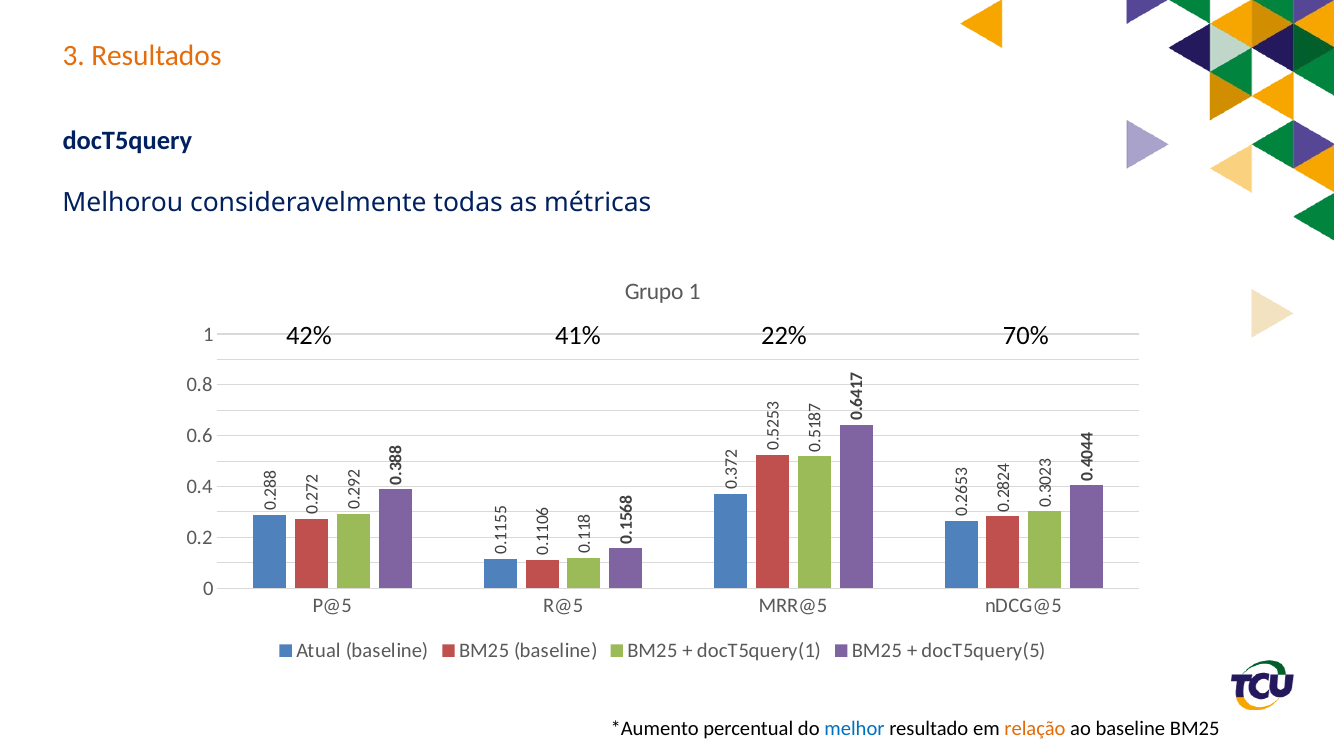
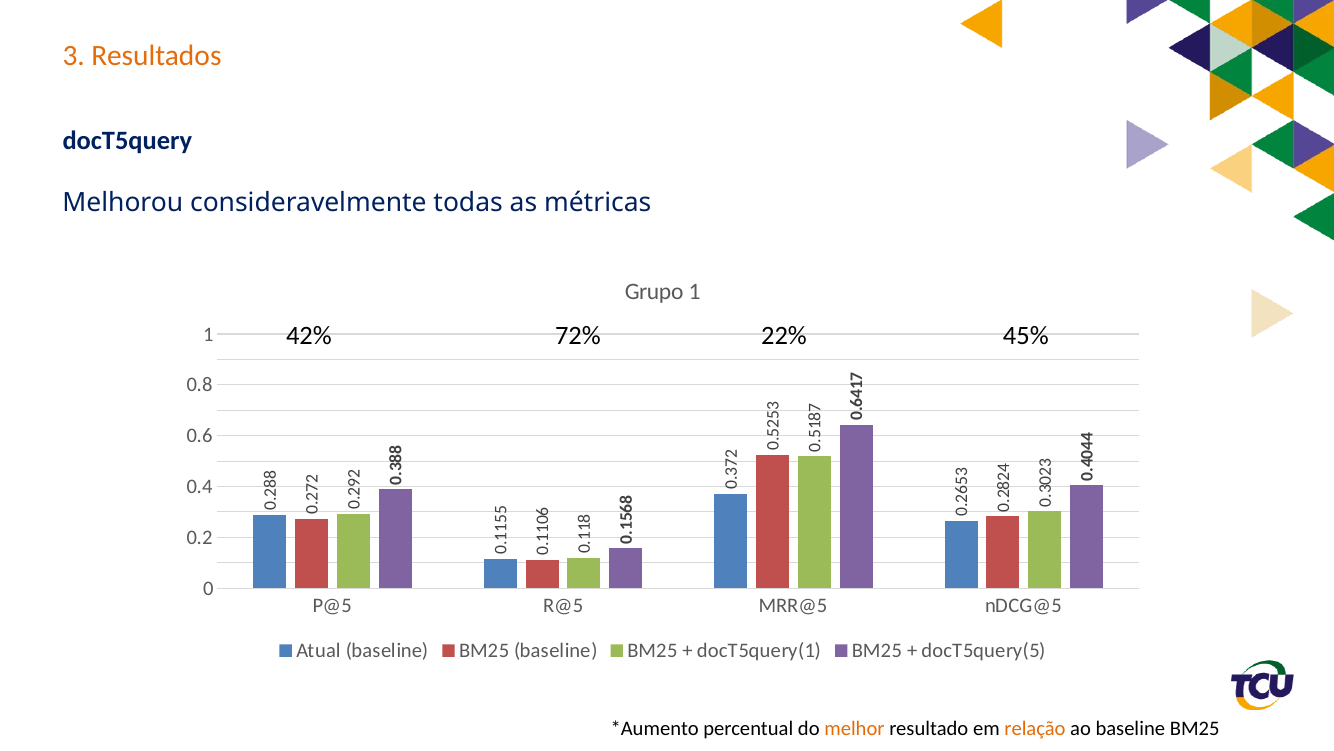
41%: 41% -> 72%
70%: 70% -> 45%
melhor colour: blue -> orange
